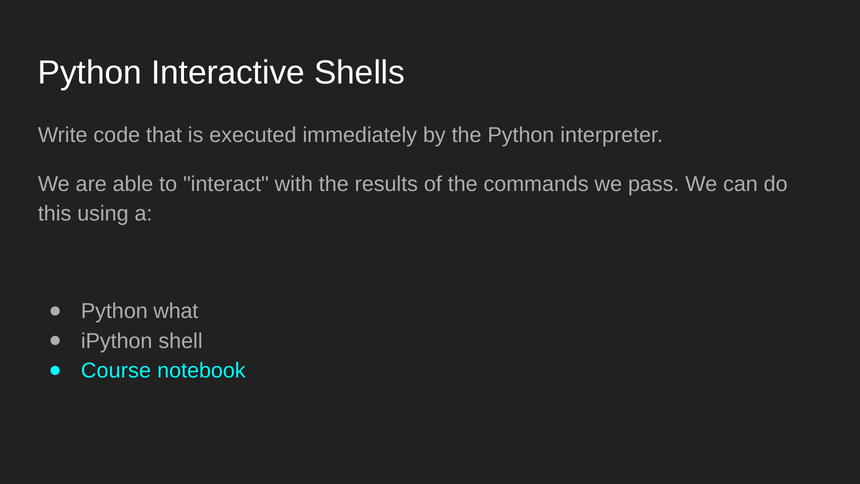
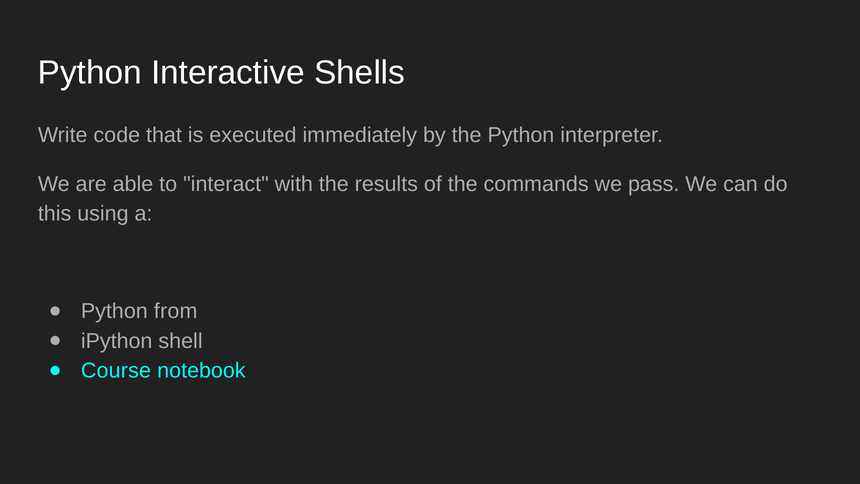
what: what -> from
